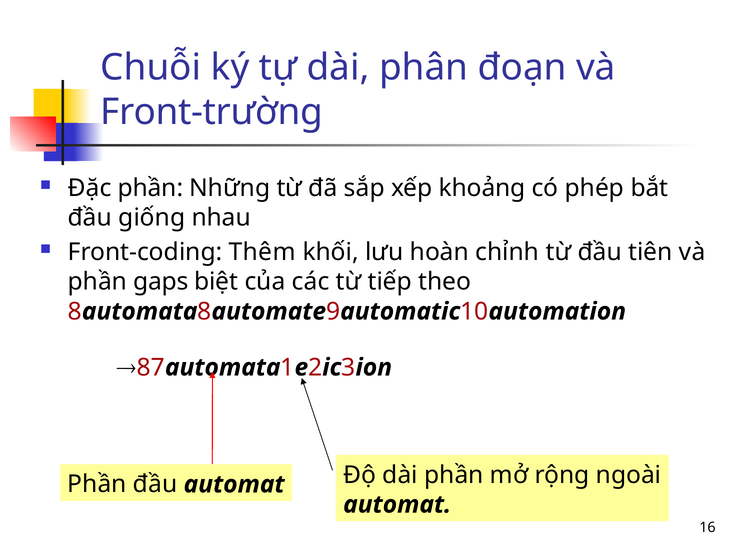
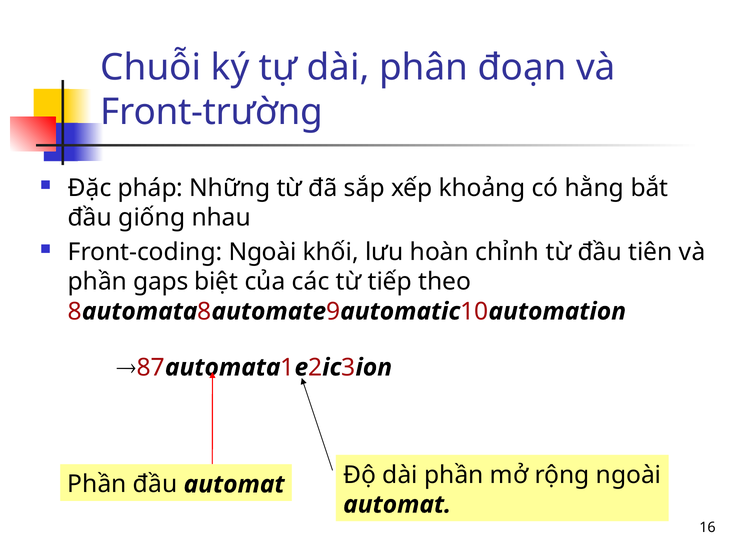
Đặc phần: phần -> pháp
phép: phép -> hằng
Front-coding Thêm: Thêm -> Ngoài
